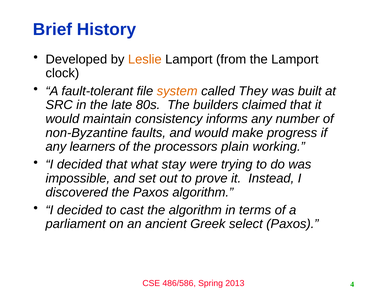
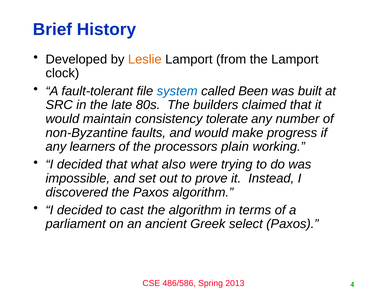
system colour: orange -> blue
They: They -> Been
informs: informs -> tolerate
stay: stay -> also
